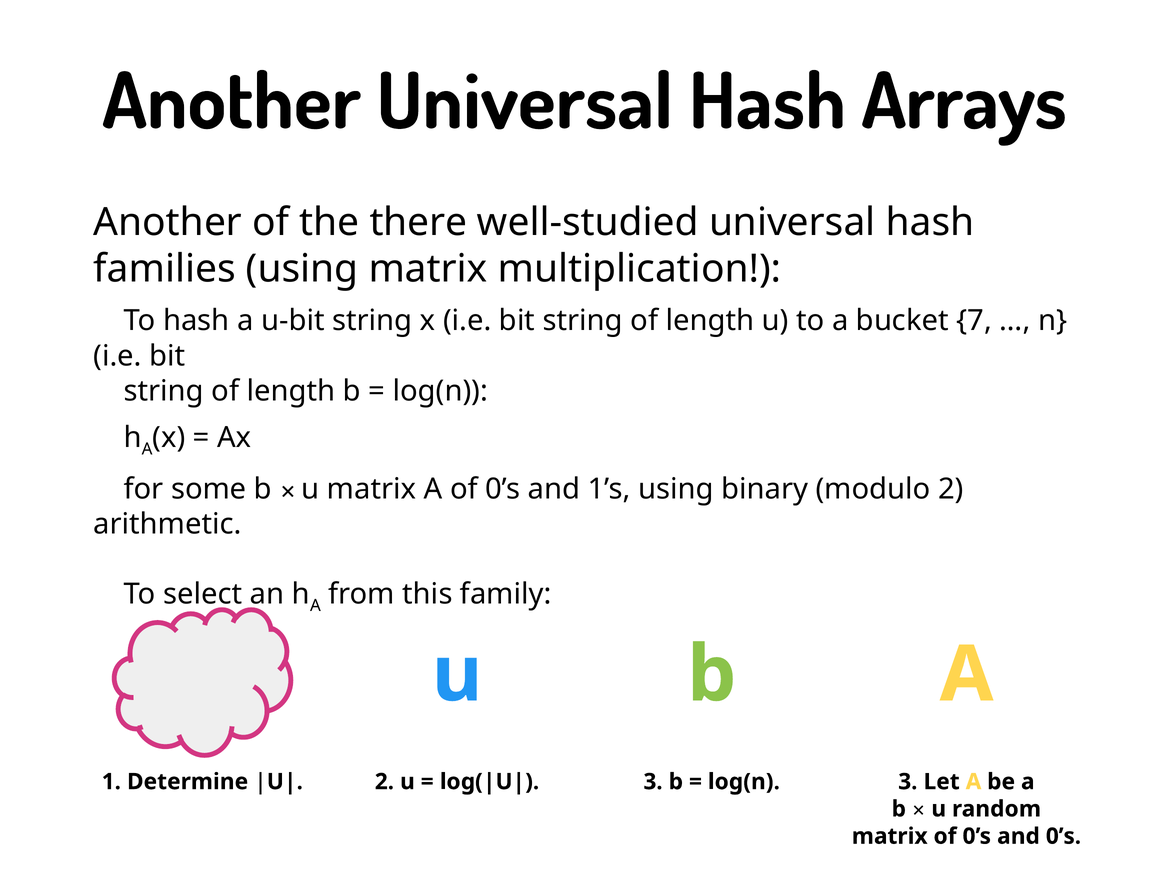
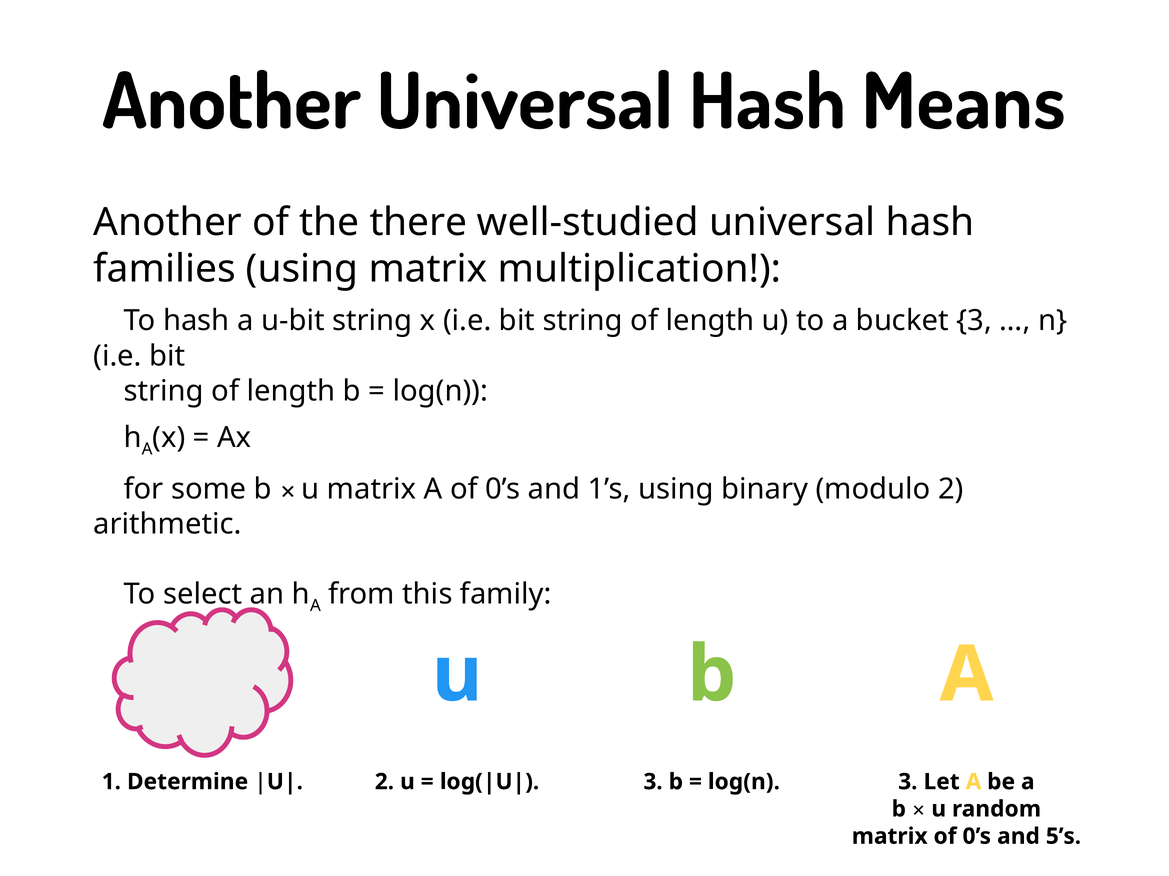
Arrays: Arrays -> Means
bucket 7: 7 -> 3
and 0’s: 0’s -> 5’s
